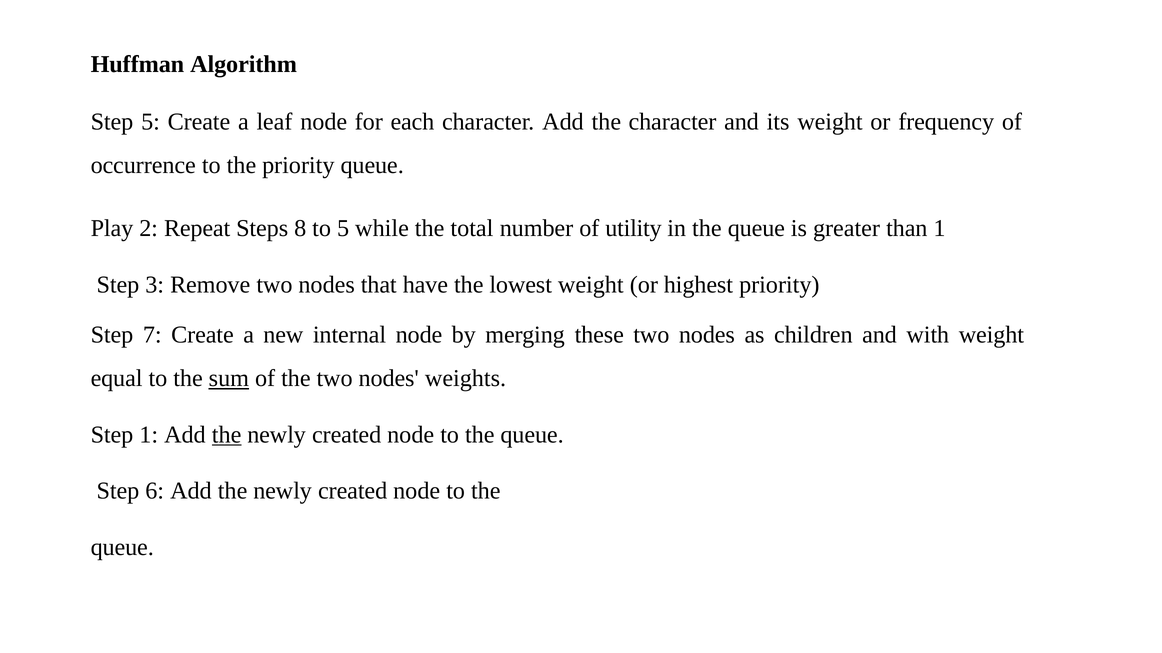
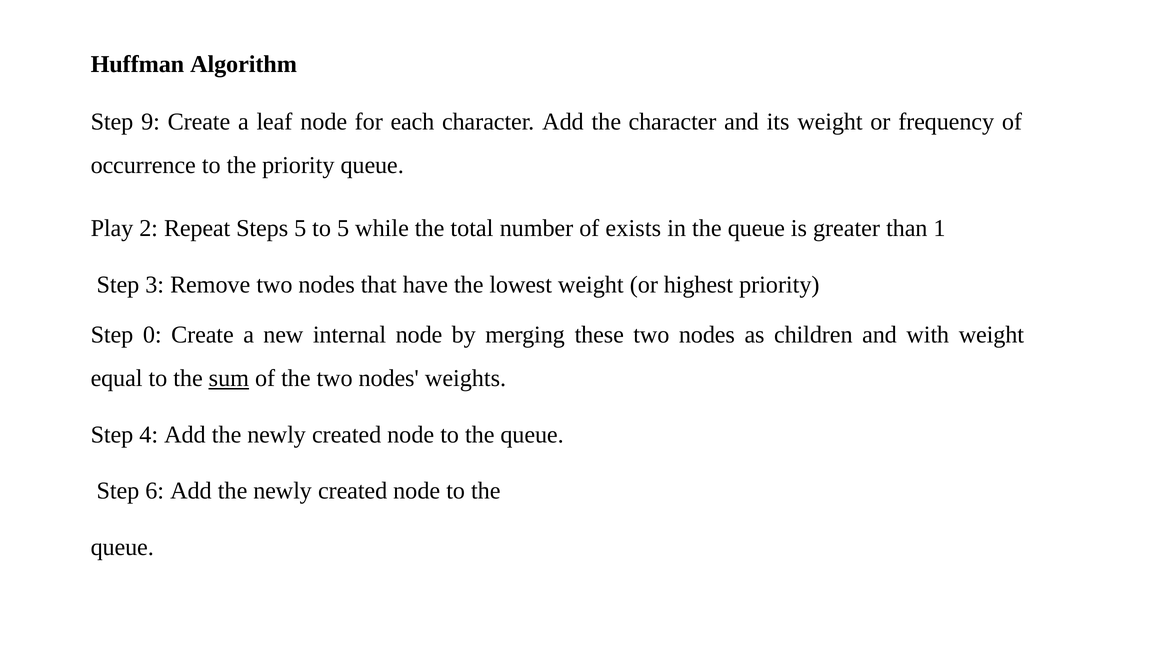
Step 5: 5 -> 9
Steps 8: 8 -> 5
utility: utility -> exists
7: 7 -> 0
Step 1: 1 -> 4
the at (227, 435) underline: present -> none
